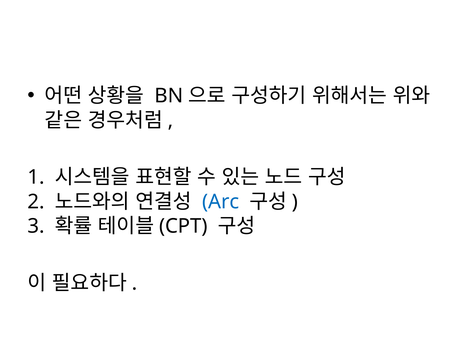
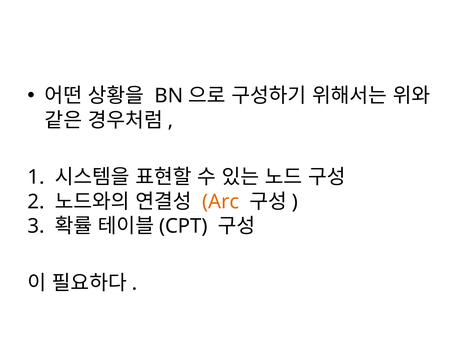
Arc colour: blue -> orange
